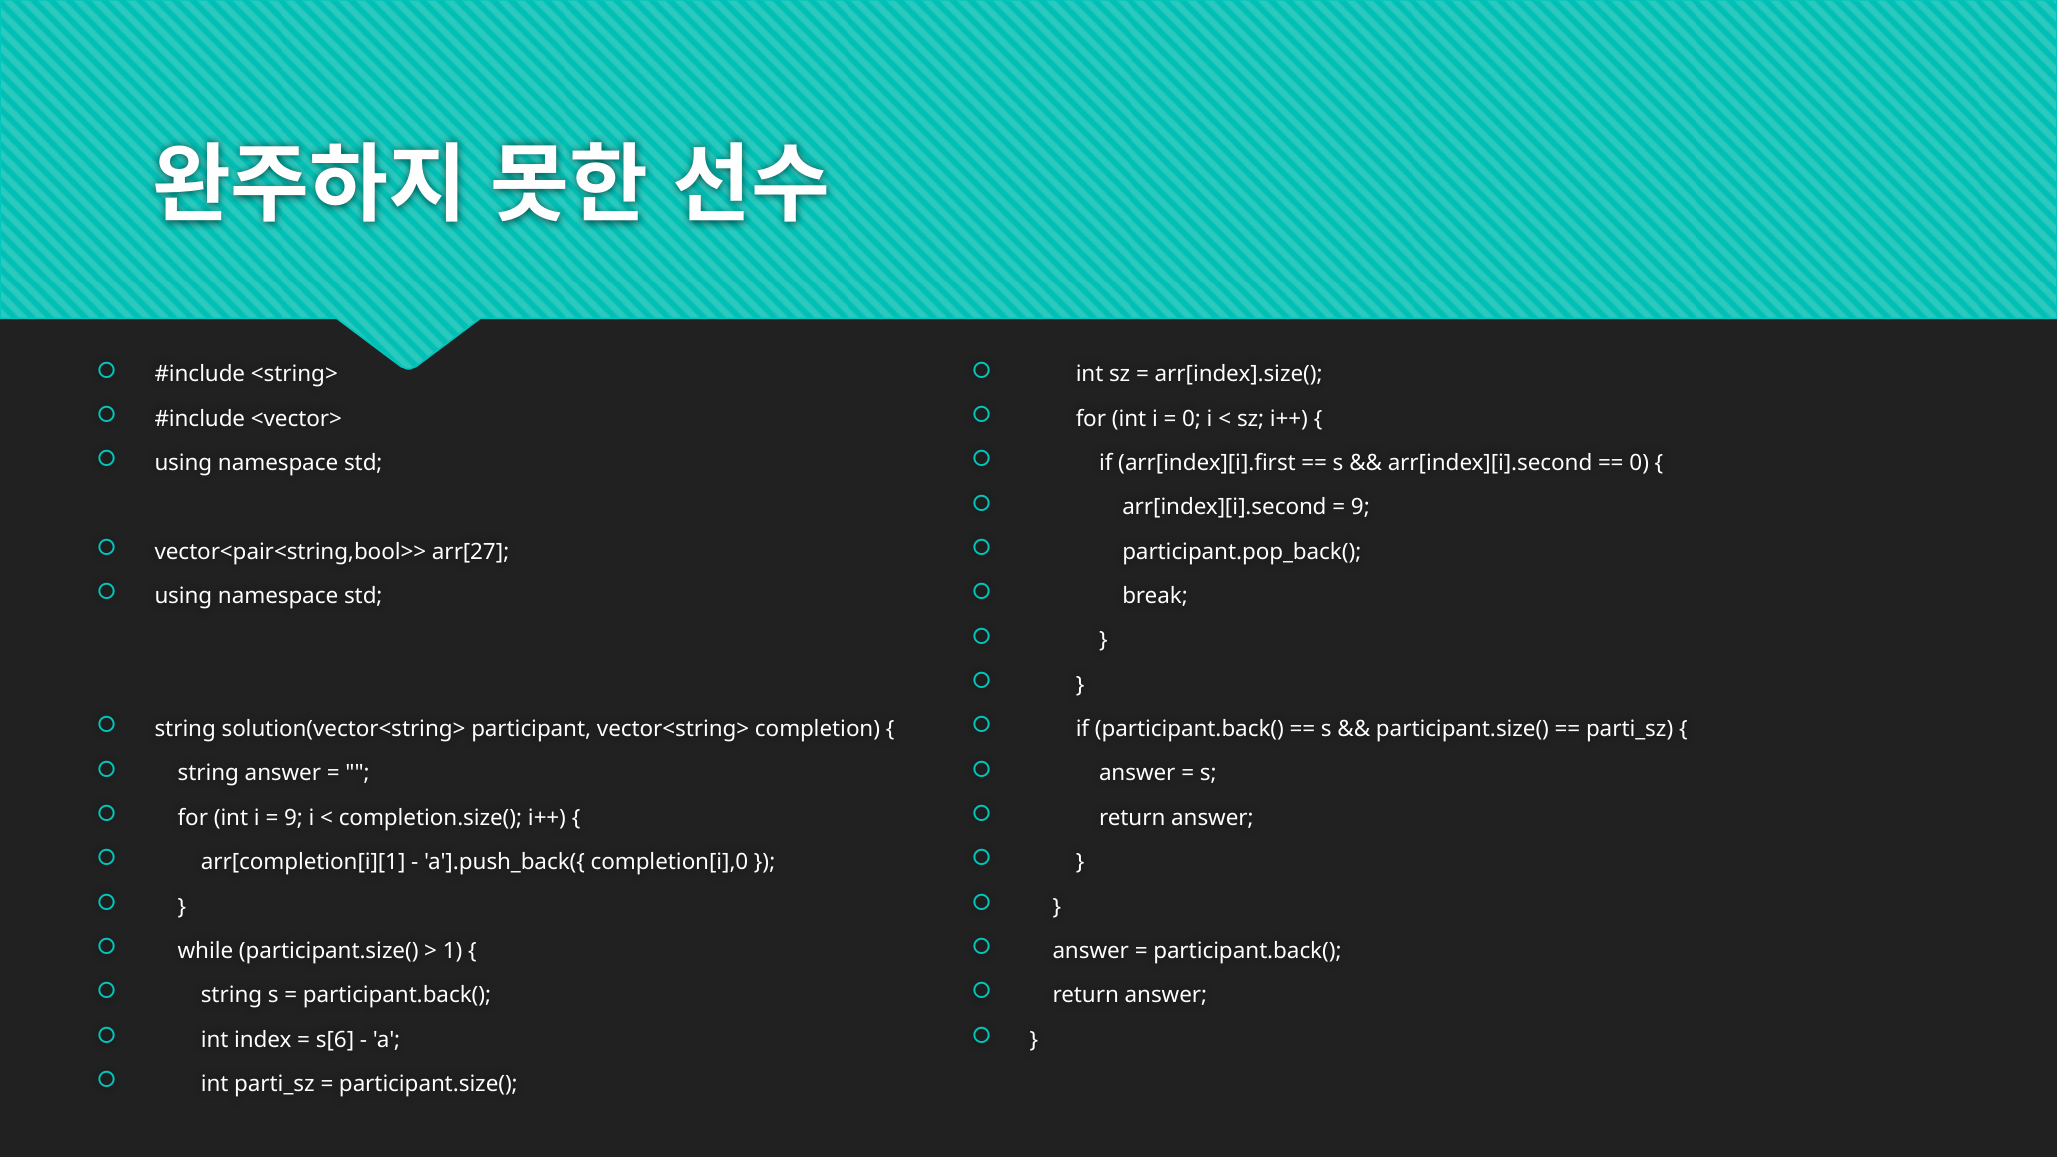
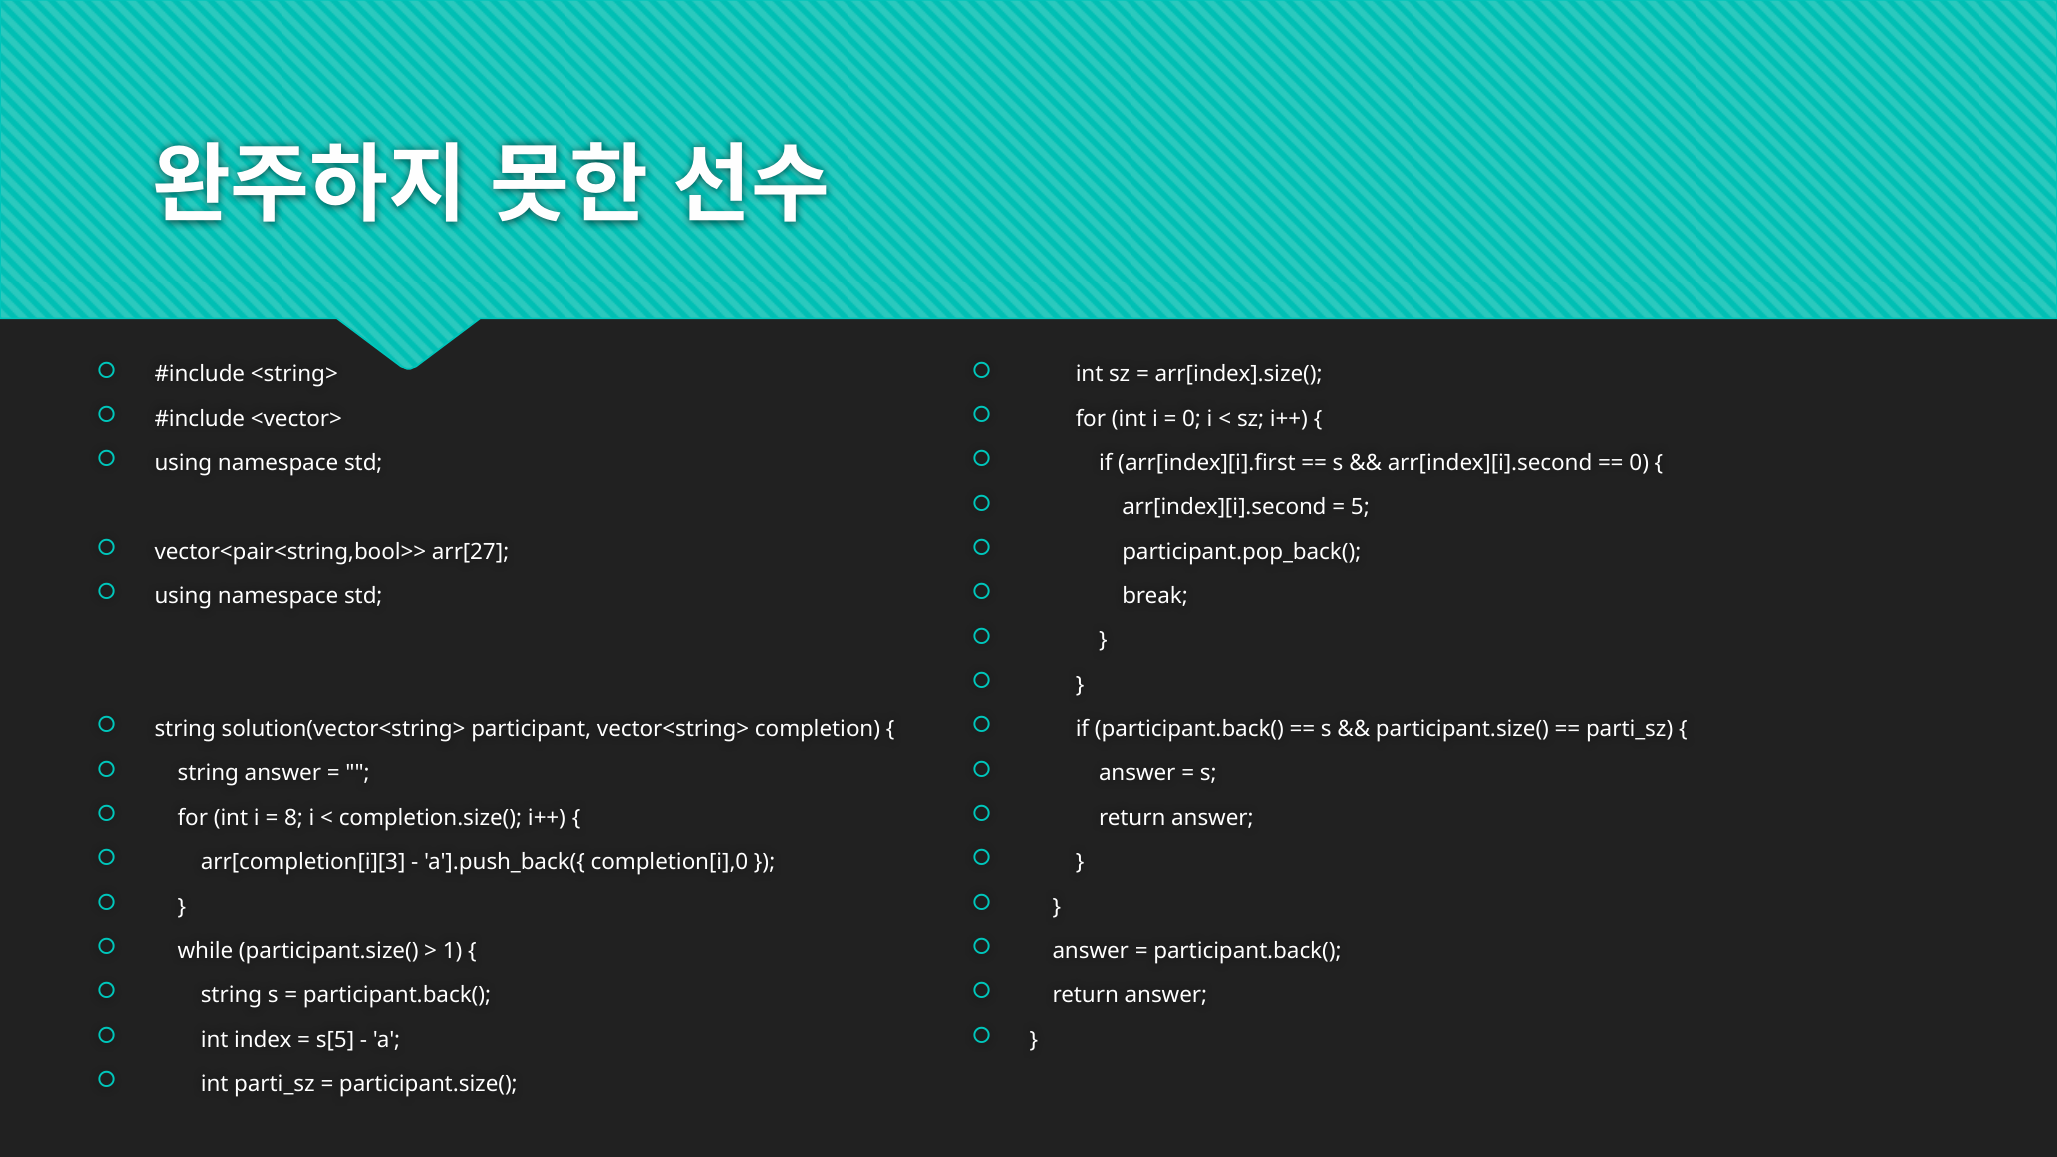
9 at (1360, 508): 9 -> 5
9 at (293, 818): 9 -> 8
arr[completion[i][1: arr[completion[i][1 -> arr[completion[i][3
s[6: s[6 -> s[5
